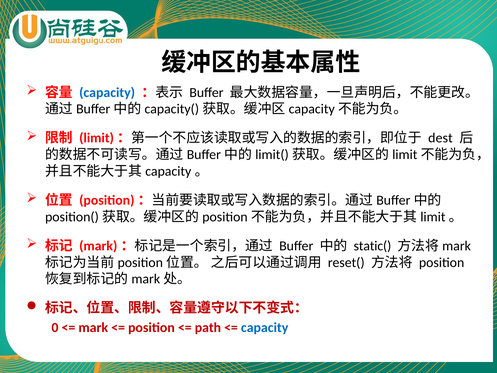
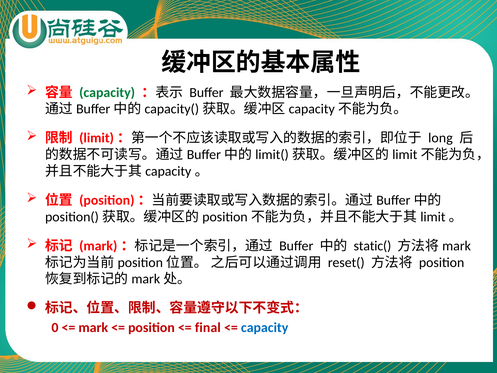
capacity at (107, 92) colour: blue -> green
dest: dest -> long
path: path -> final
